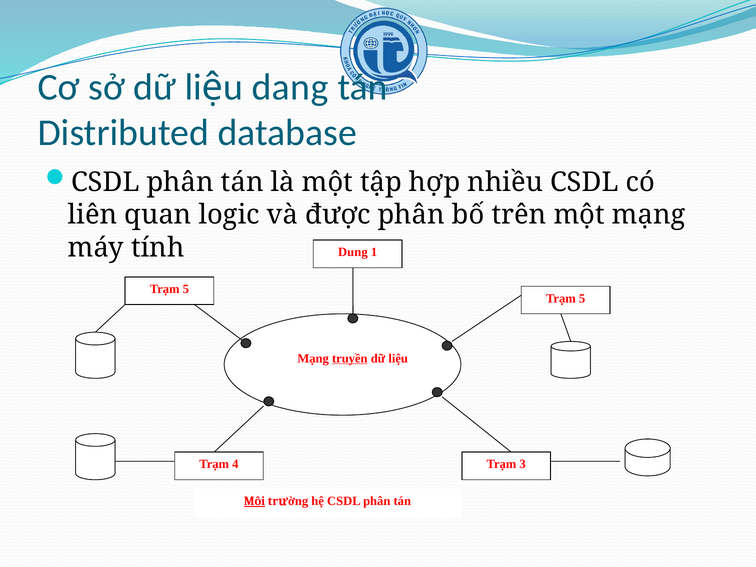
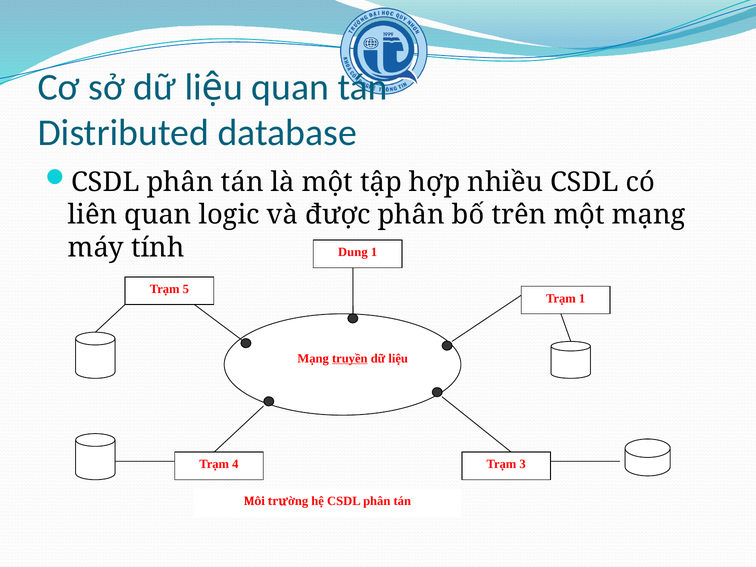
dang at (290, 87): dang -> quan
5 at (582, 298): 5 -> 1
Môi underline: present -> none
